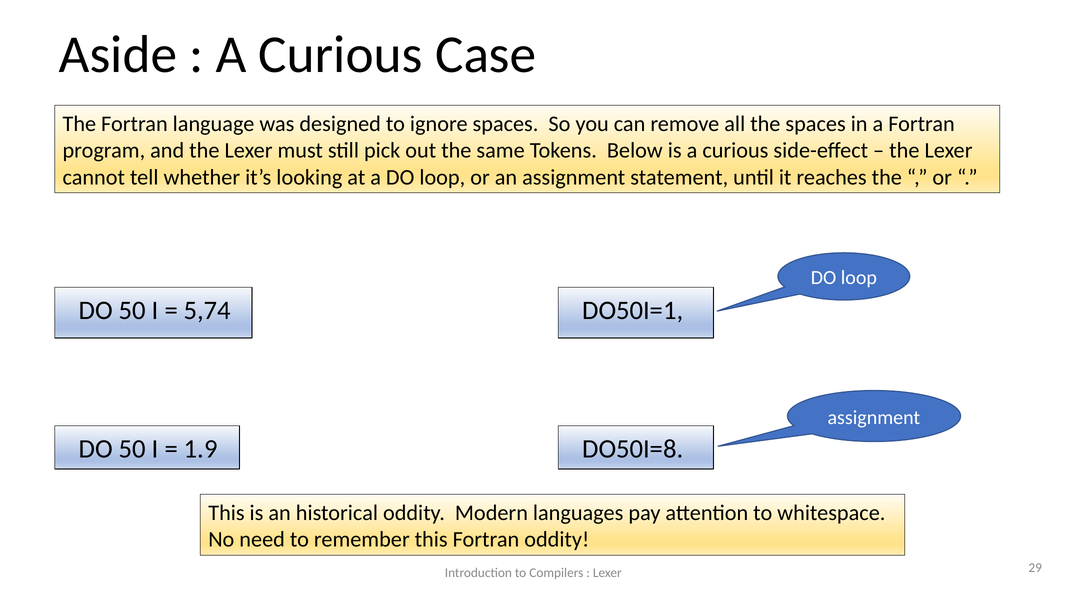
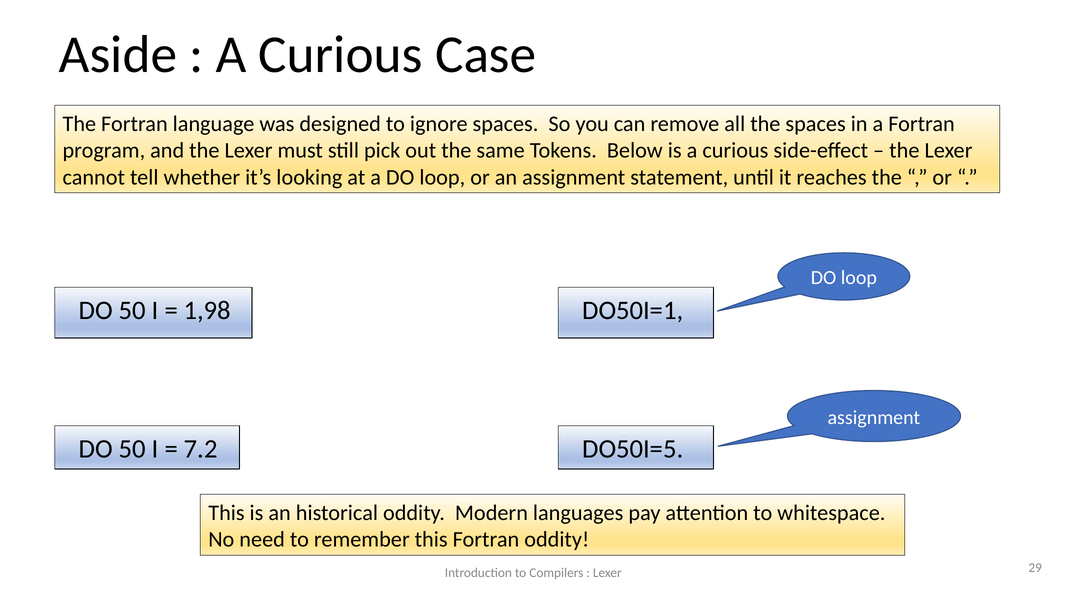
5,74: 5,74 -> 1,98
1.9: 1.9 -> 7.2
DO50I=8: DO50I=8 -> DO50I=5
